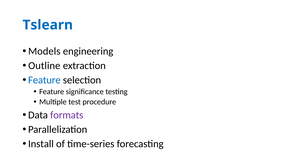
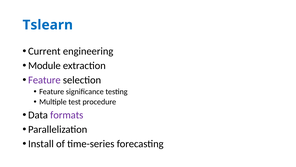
Models: Models -> Current
Outline: Outline -> Module
Feature at (44, 80) colour: blue -> purple
